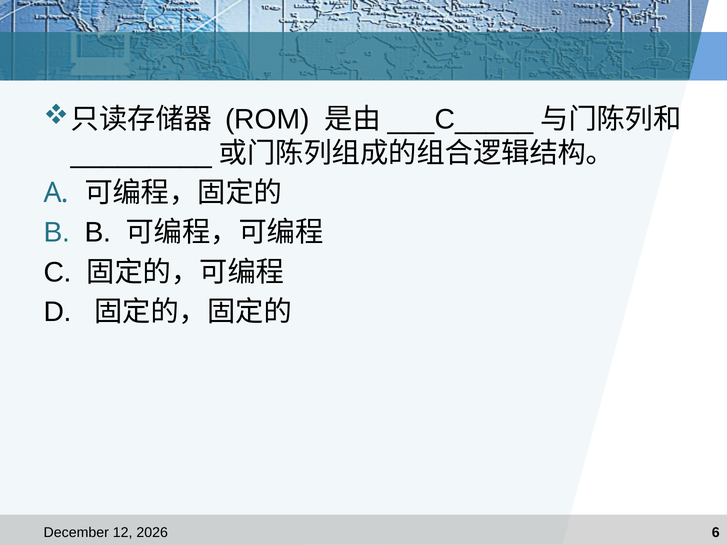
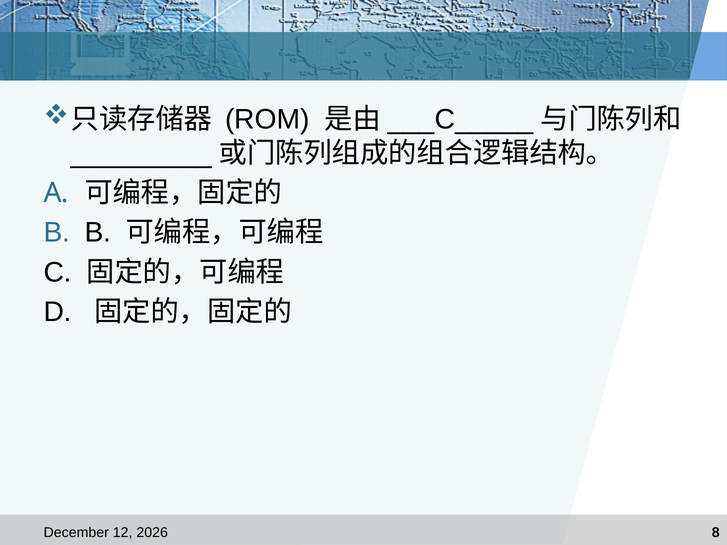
6: 6 -> 8
